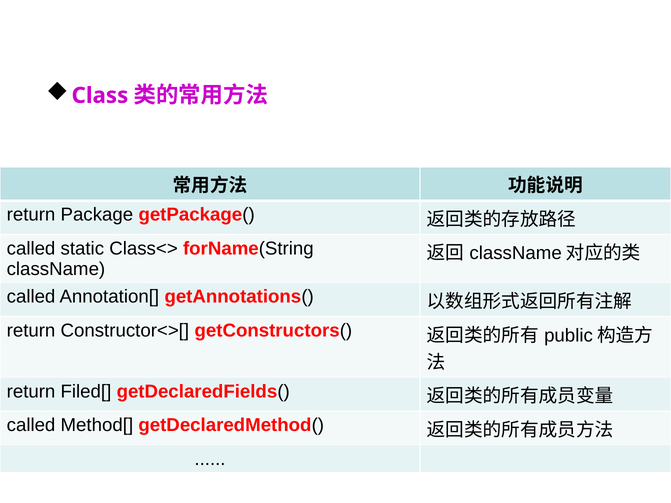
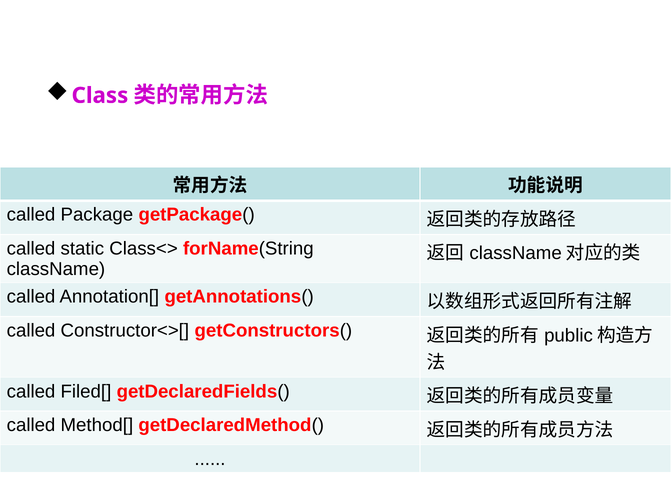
return at (31, 215): return -> called
return at (31, 331): return -> called
return at (31, 392): return -> called
